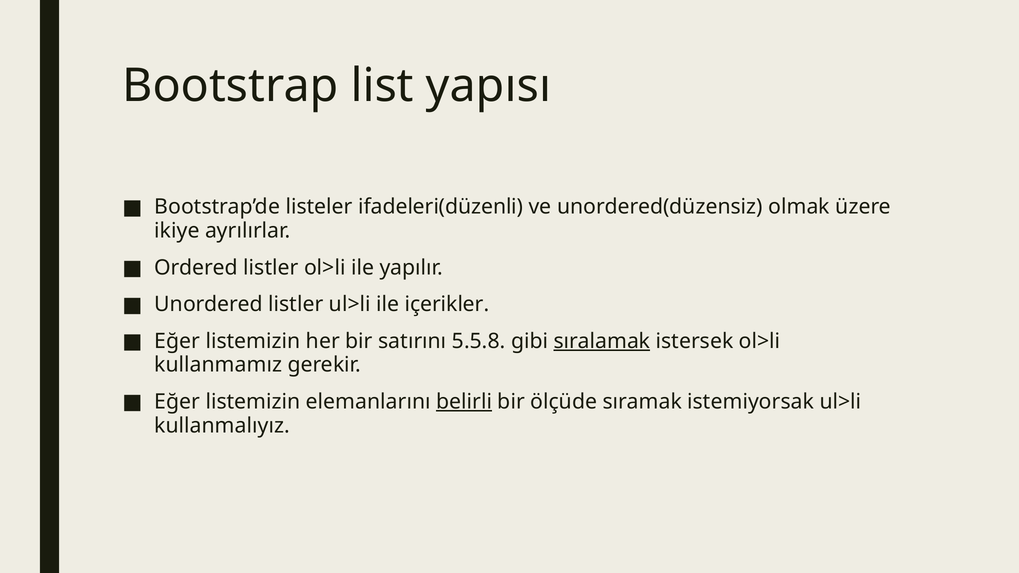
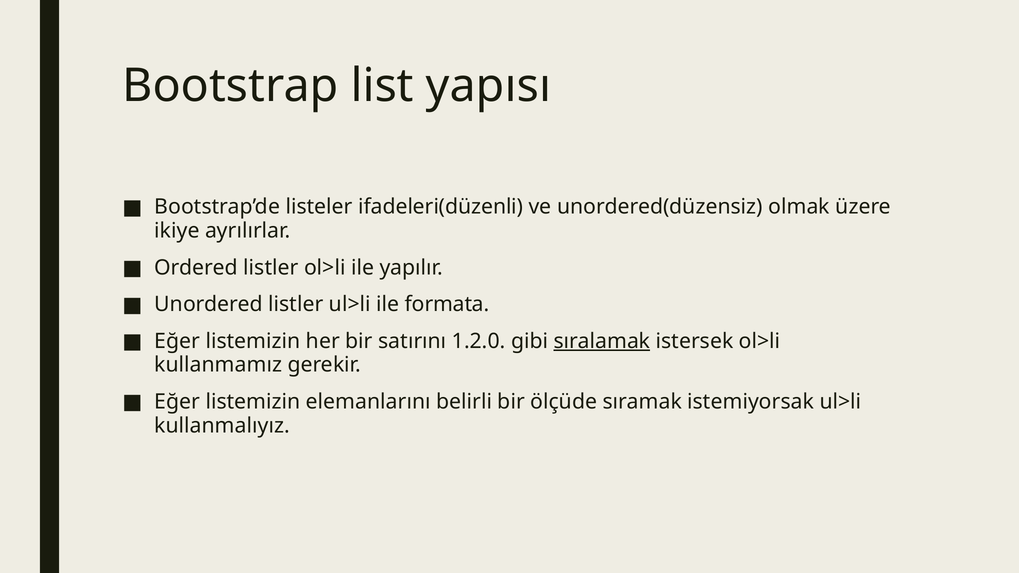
içerikler: içerikler -> formata
5.5.8: 5.5.8 -> 1.2.0
belirli underline: present -> none
